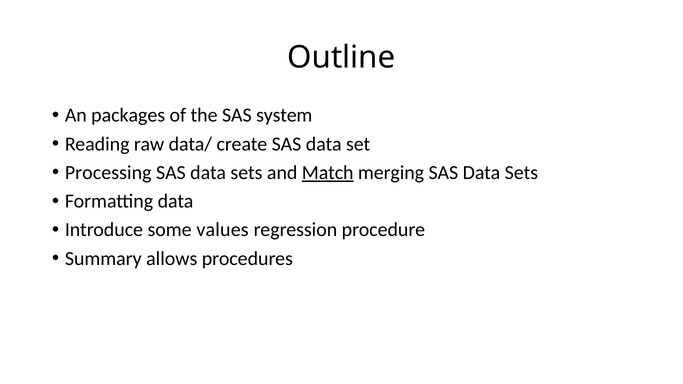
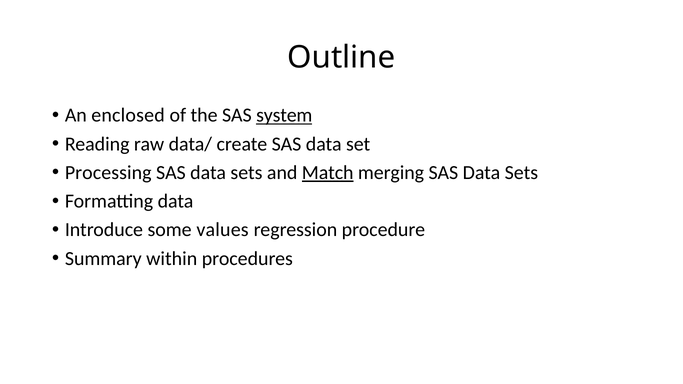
packages: packages -> enclosed
system underline: none -> present
allows: allows -> within
